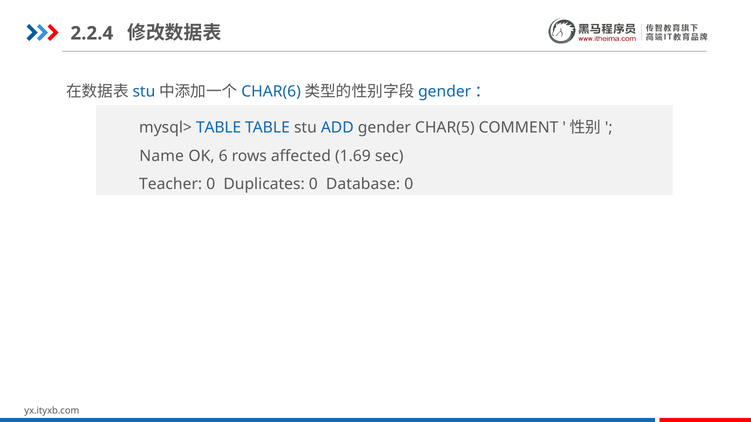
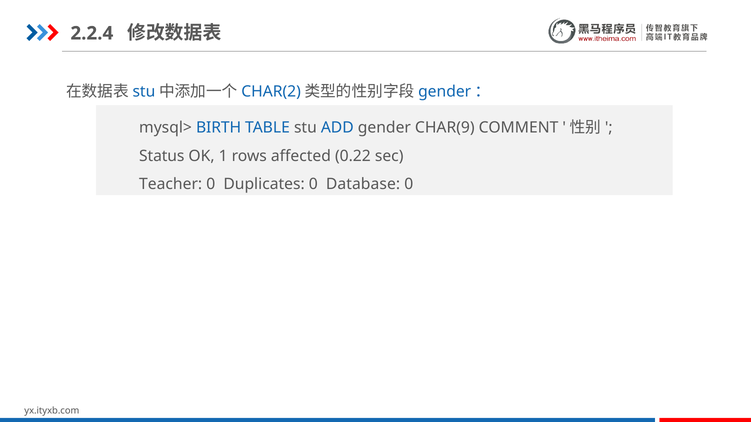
CHAR(6: CHAR(6 -> CHAR(2
mysql> TABLE: TABLE -> BIRTH
CHAR(5: CHAR(5 -> CHAR(9
Name: Name -> Status
6: 6 -> 1
1.69: 1.69 -> 0.22
